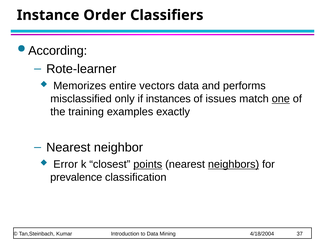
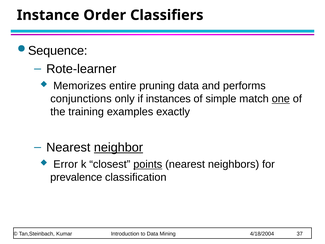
According: According -> Sequence
vectors: vectors -> pruning
misclassified: misclassified -> conjunctions
issues: issues -> simple
neighbor underline: none -> present
neighbors underline: present -> none
